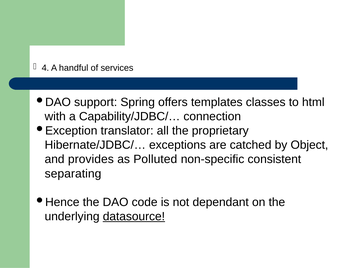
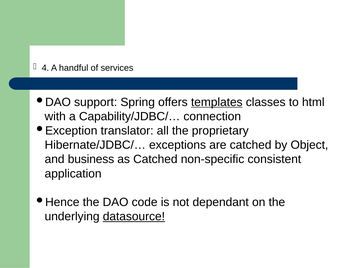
templates underline: none -> present
provides: provides -> business
as Polluted: Polluted -> Catched
separating: separating -> application
